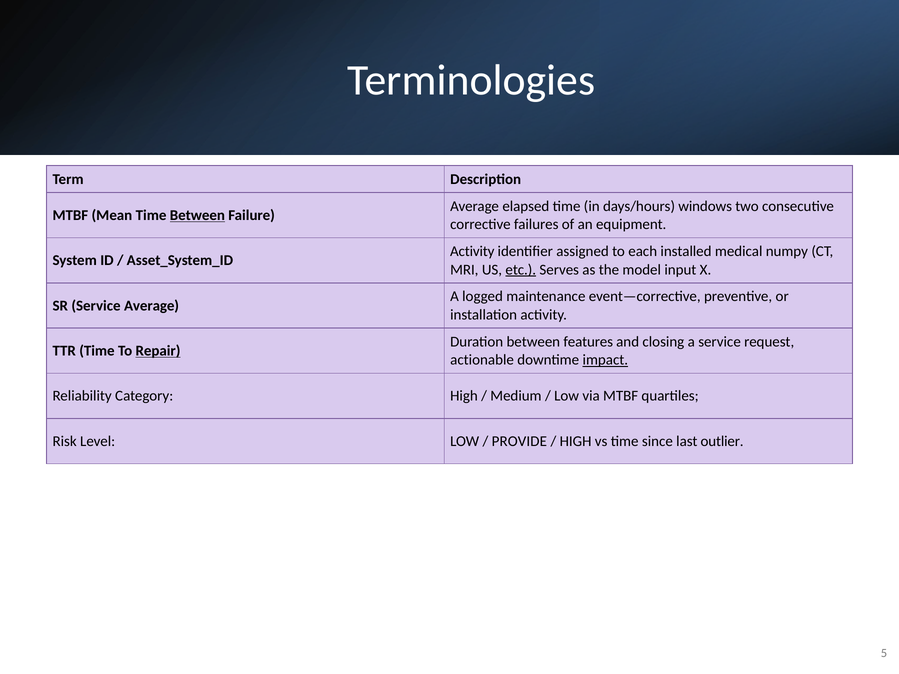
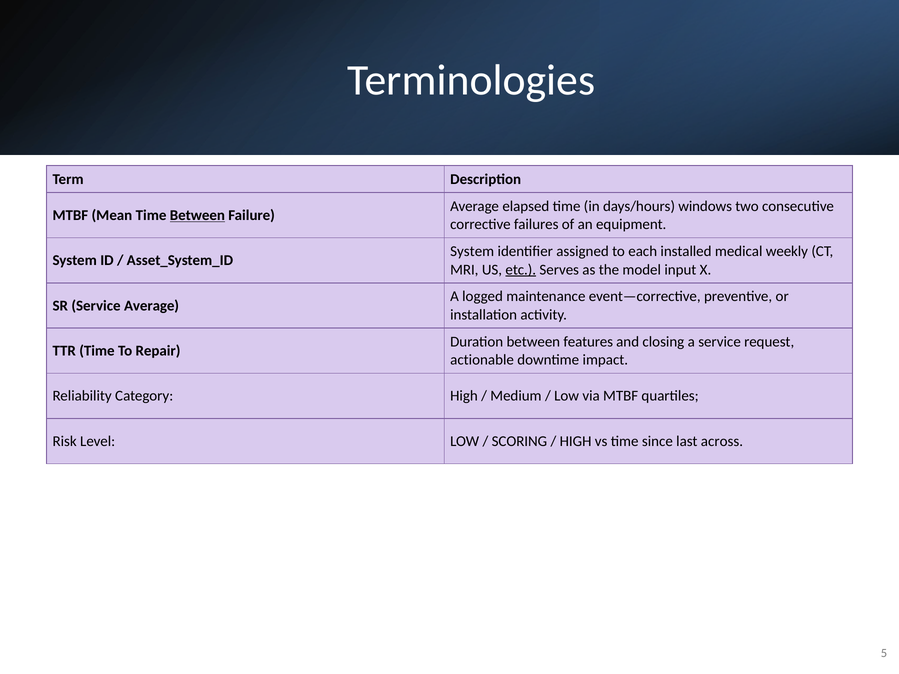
Activity at (472, 251): Activity -> System
numpy: numpy -> weekly
Repair underline: present -> none
impact underline: present -> none
PROVIDE: PROVIDE -> SCORING
outlier: outlier -> across
